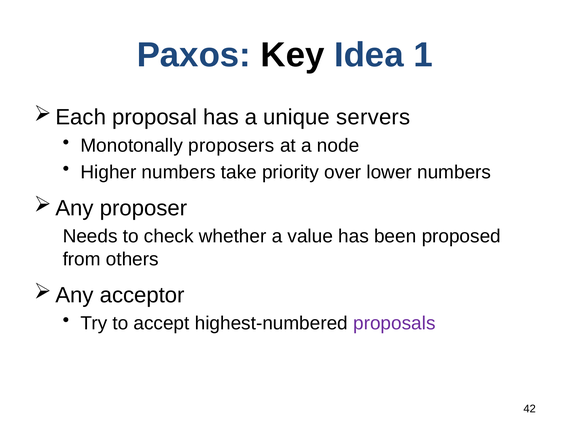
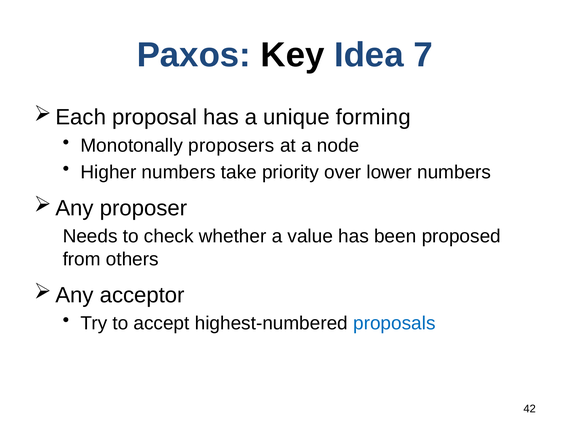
1: 1 -> 7
servers: servers -> forming
proposals colour: purple -> blue
